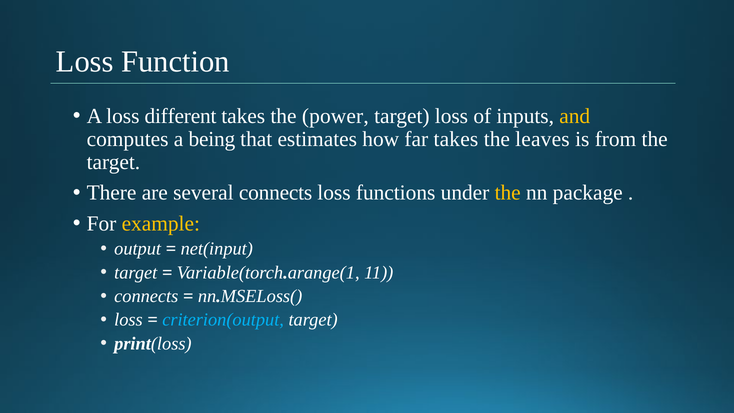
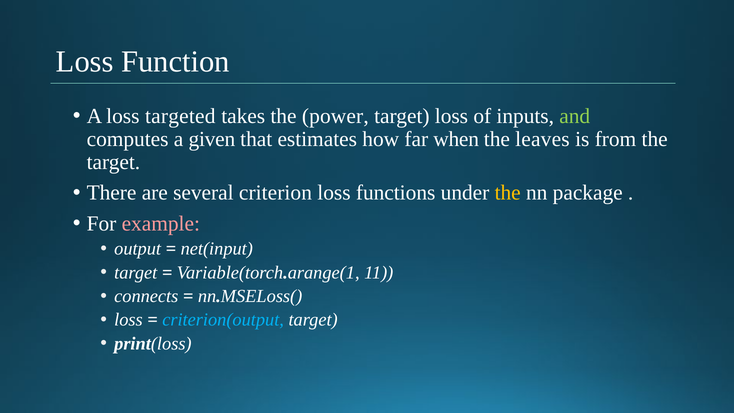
different: different -> targeted
and colour: yellow -> light green
being: being -> given
far takes: takes -> when
several connects: connects -> criterion
example colour: yellow -> pink
